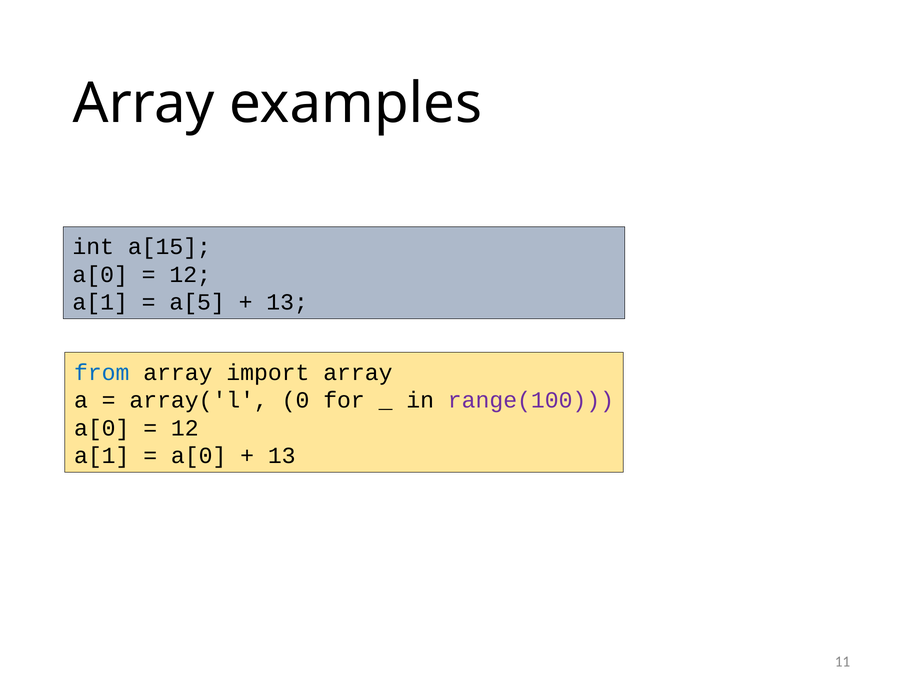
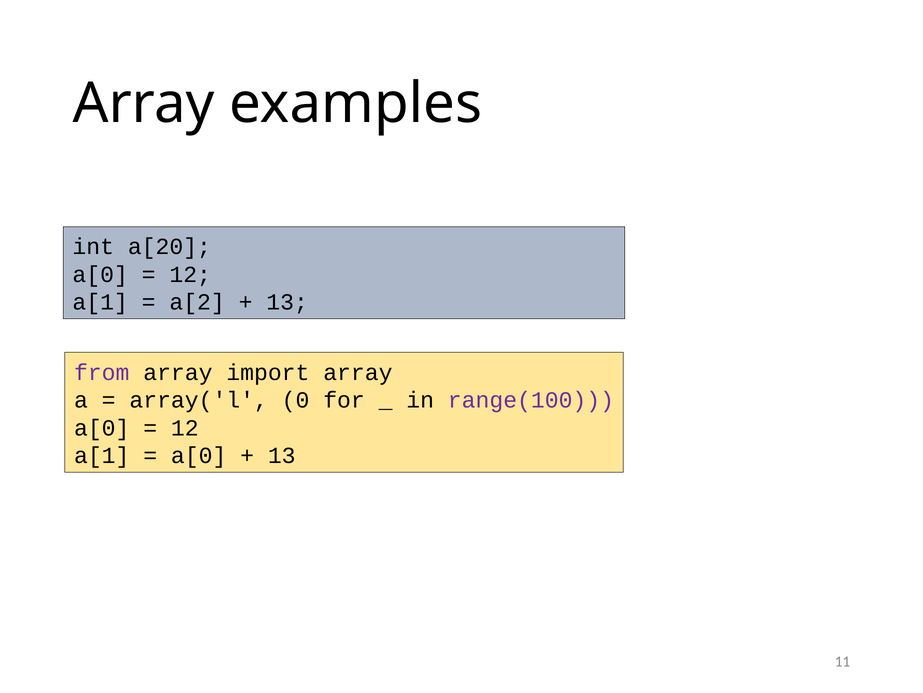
a[15: a[15 -> a[20
a[5: a[5 -> a[2
from colour: blue -> purple
